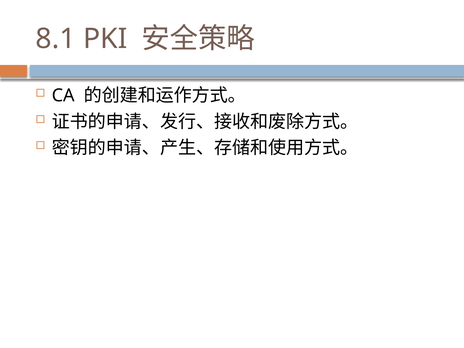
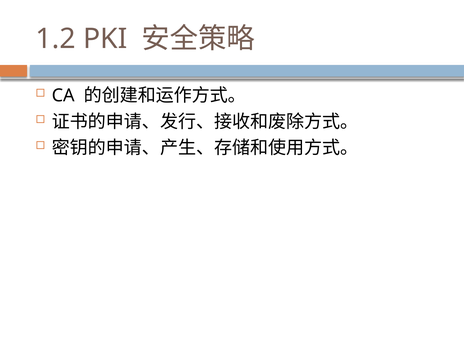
8.1: 8.1 -> 1.2
